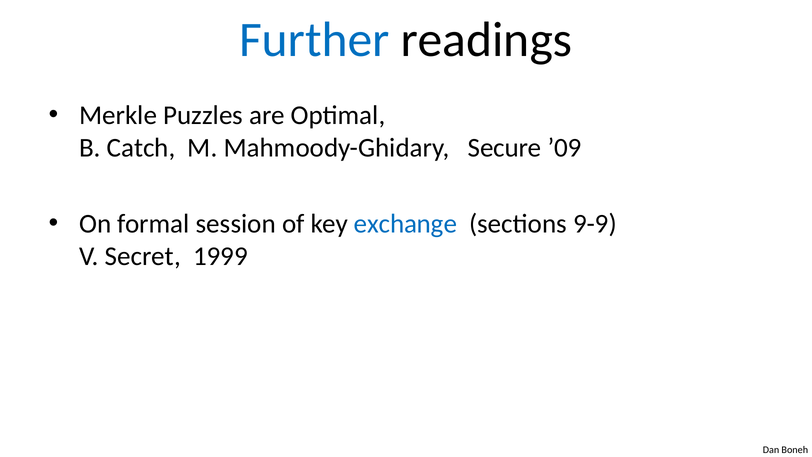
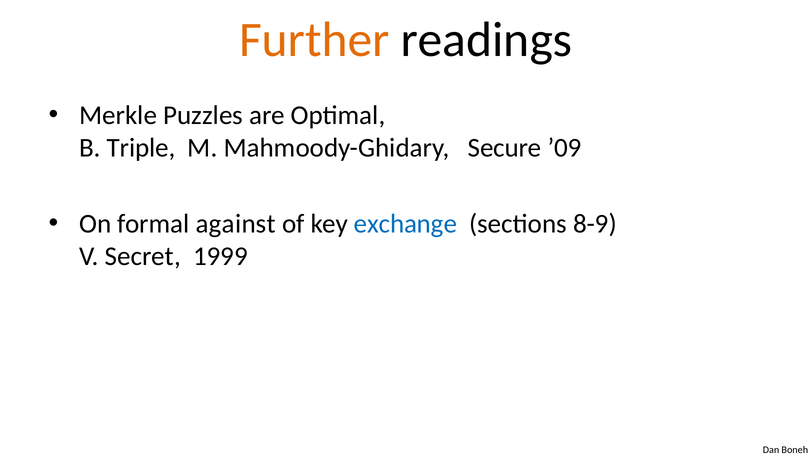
Further colour: blue -> orange
Catch: Catch -> Triple
session: session -> against
9-9: 9-9 -> 8-9
